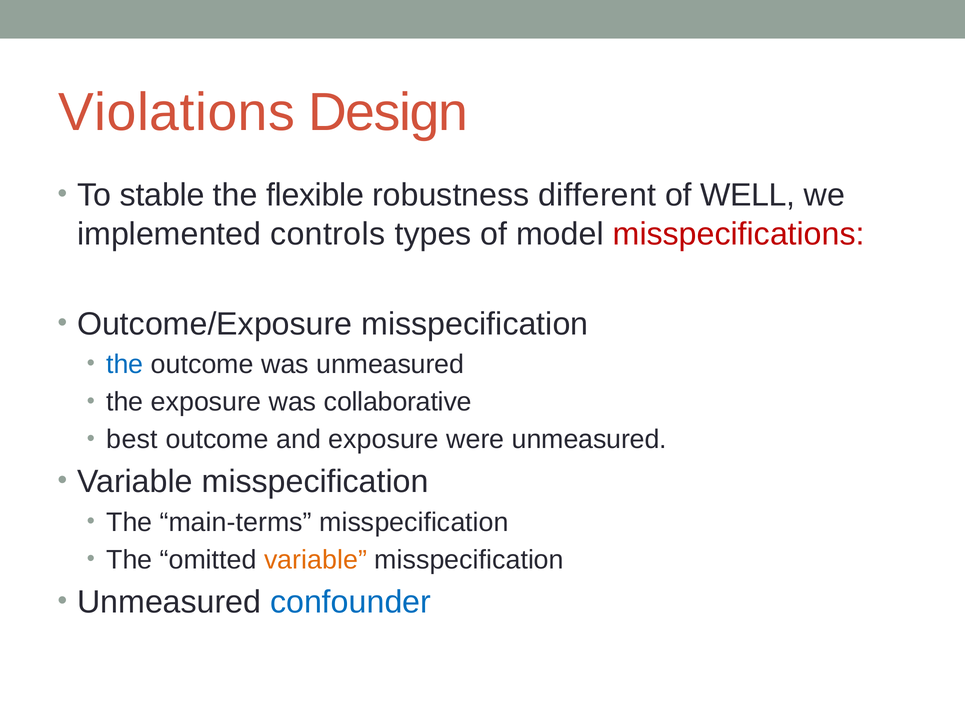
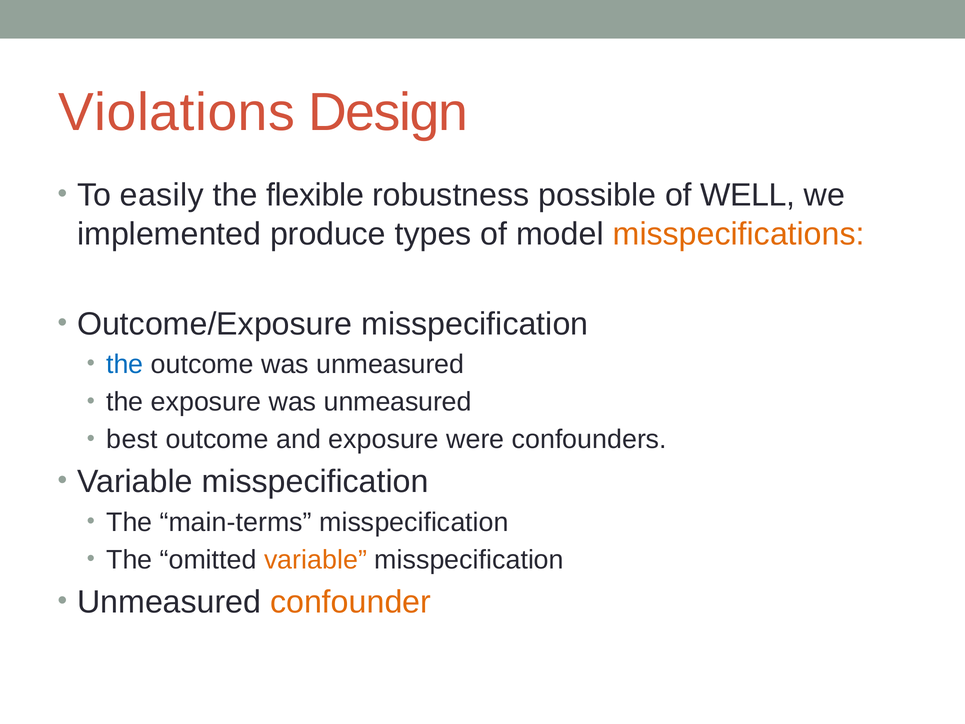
stable: stable -> easily
different: different -> possible
controls: controls -> produce
misspecifications colour: red -> orange
exposure was collaborative: collaborative -> unmeasured
were unmeasured: unmeasured -> confounders
confounder colour: blue -> orange
